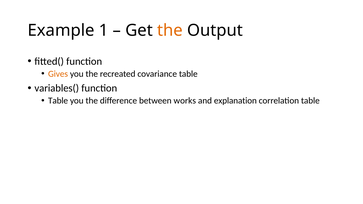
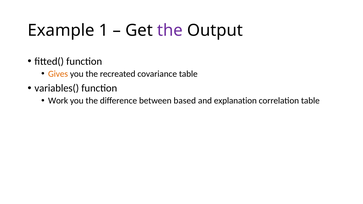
the at (170, 30) colour: orange -> purple
Table at (58, 101): Table -> Work
works: works -> based
